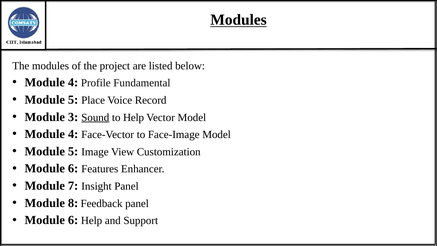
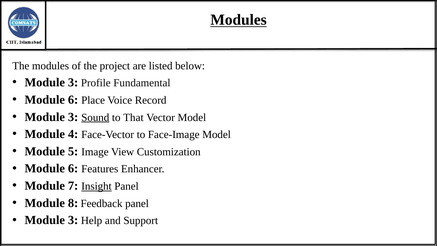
4 at (73, 82): 4 -> 3
5 at (73, 100): 5 -> 6
to Help: Help -> That
Insight underline: none -> present
6 at (73, 220): 6 -> 3
